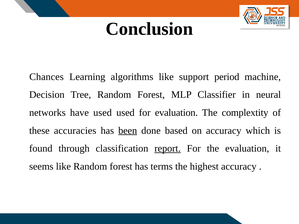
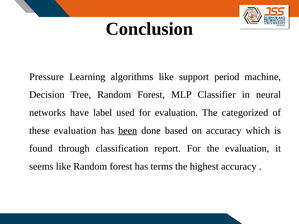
Chances: Chances -> Pressure
have used: used -> label
complextity: complextity -> categorized
these accuracies: accuracies -> evaluation
report underline: present -> none
